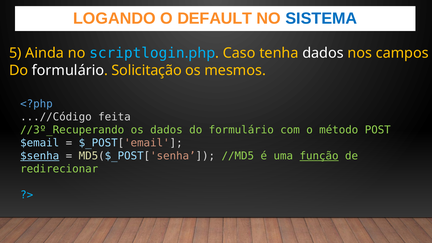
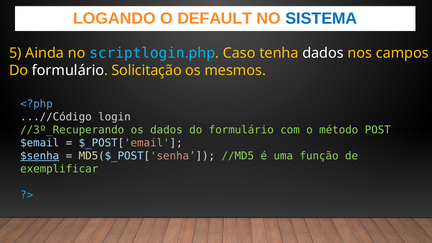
feita: feita -> login
função underline: present -> none
redirecionar: redirecionar -> exemplificar
